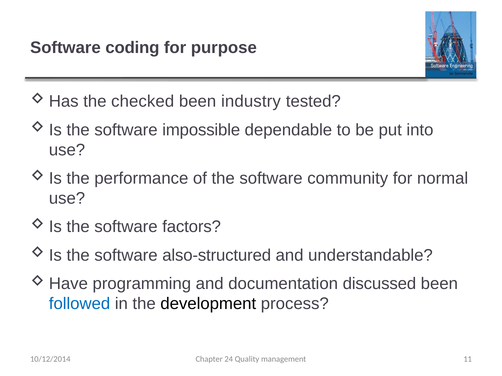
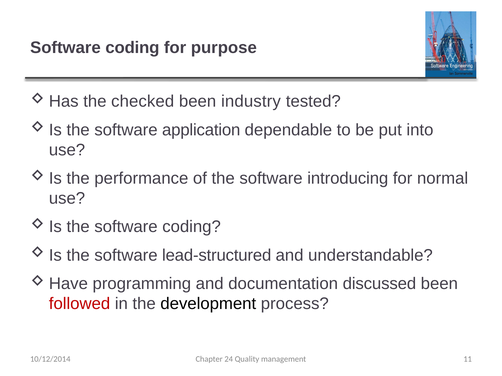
impossible: impossible -> application
community: community -> introducing
the software factors: factors -> coding
also-structured: also-structured -> lead-structured
followed colour: blue -> red
